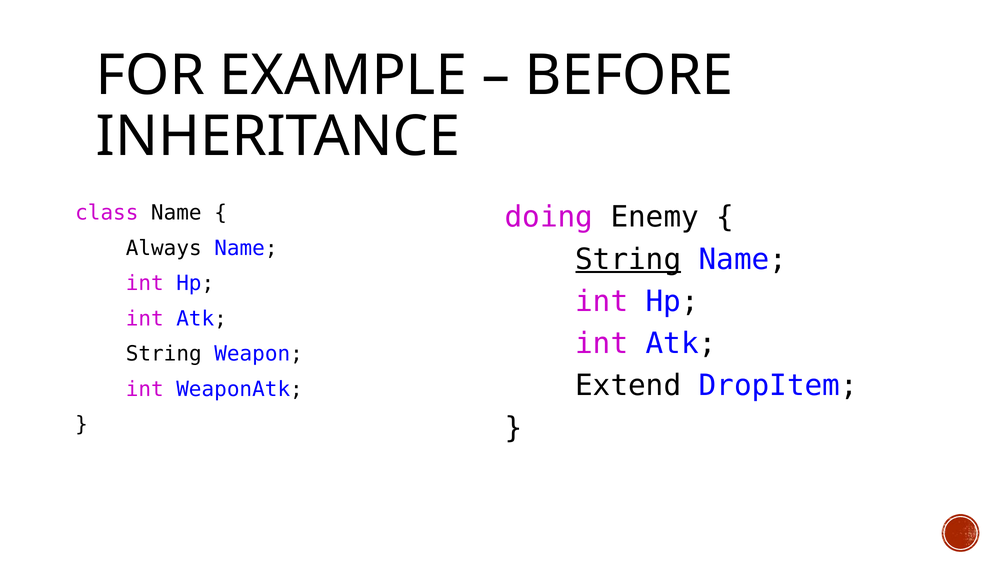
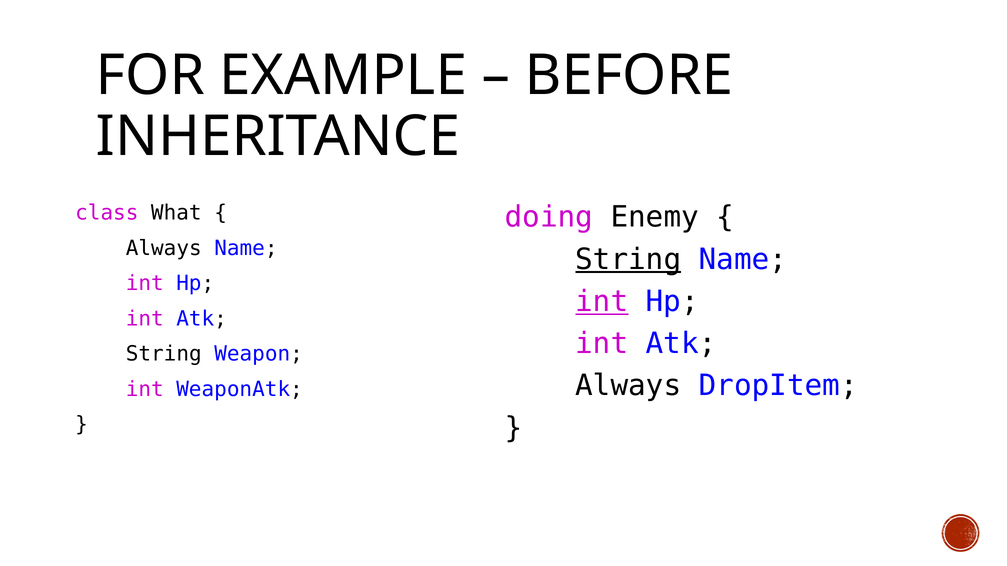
class Name: Name -> What
int at (602, 302) underline: none -> present
Extend at (628, 386): Extend -> Always
